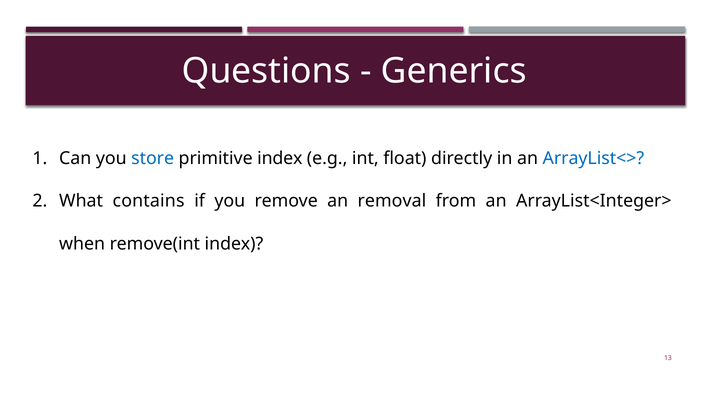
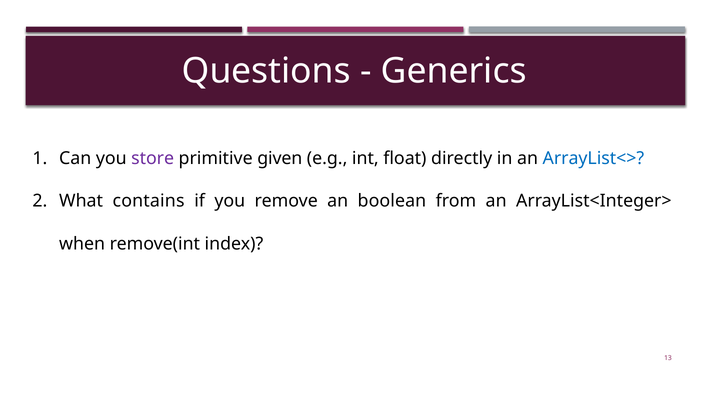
store colour: blue -> purple
primitive index: index -> given
removal: removal -> boolean
